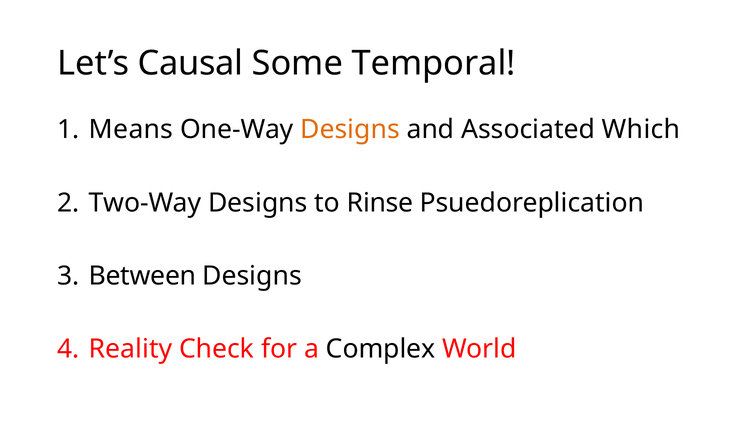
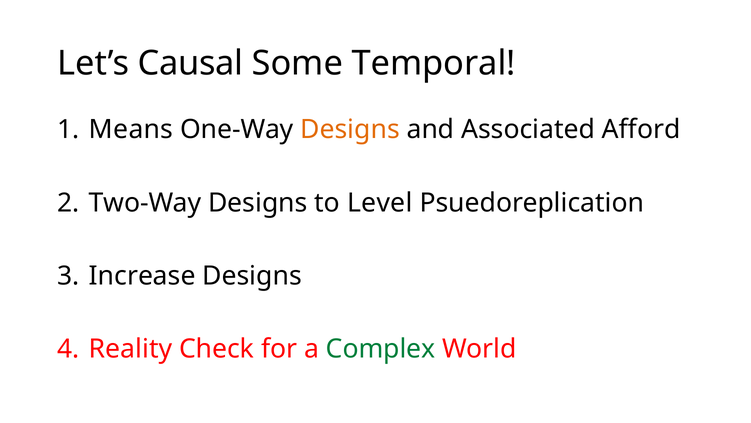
Which: Which -> Afford
Rinse: Rinse -> Level
Between: Between -> Increase
Complex colour: black -> green
